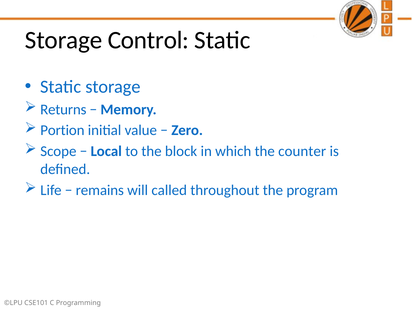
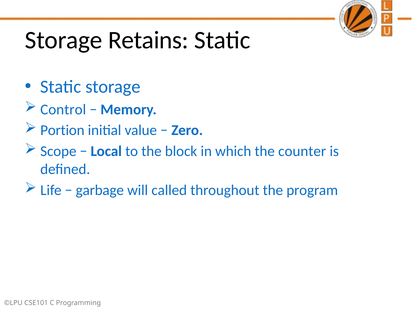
Control: Control -> Retains
Returns: Returns -> Control
remains: remains -> garbage
